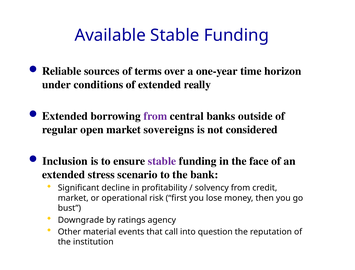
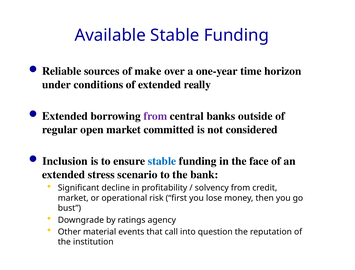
terms: terms -> make
sovereigns: sovereigns -> committed
stable at (162, 161) colour: purple -> blue
